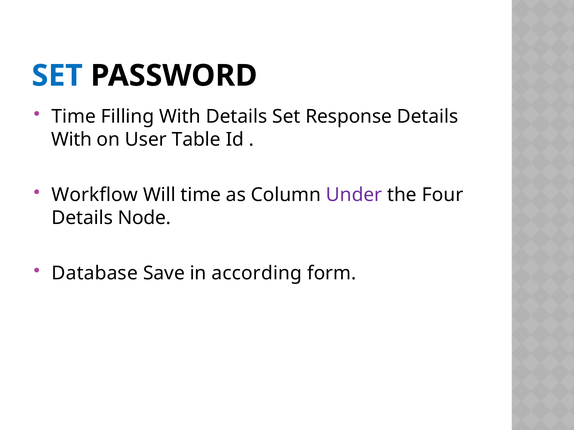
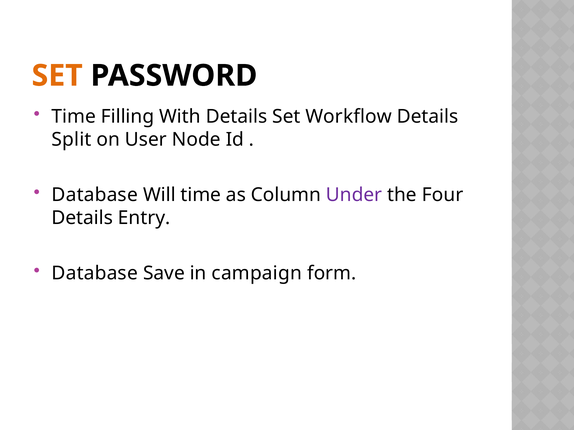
SET at (57, 76) colour: blue -> orange
Response: Response -> Workflow
With at (72, 140): With -> Split
Table: Table -> Node
Workflow at (95, 195): Workflow -> Database
Node: Node -> Entry
according: according -> campaign
